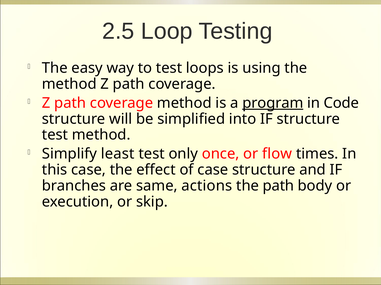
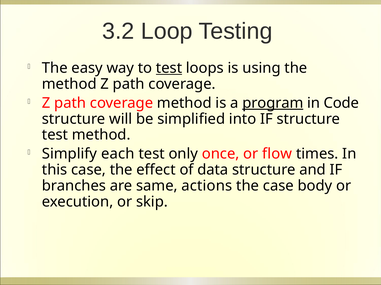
2.5: 2.5 -> 3.2
test at (169, 68) underline: none -> present
least: least -> each
of case: case -> data
the path: path -> case
